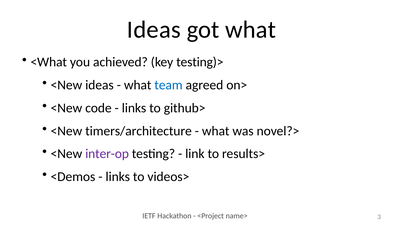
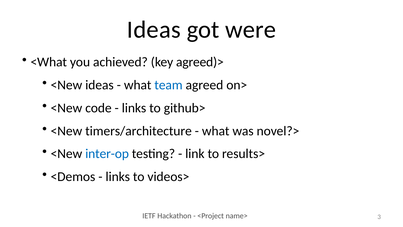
got what: what -> were
testing)>: testing)> -> agreed)>
inter-op colour: purple -> blue
